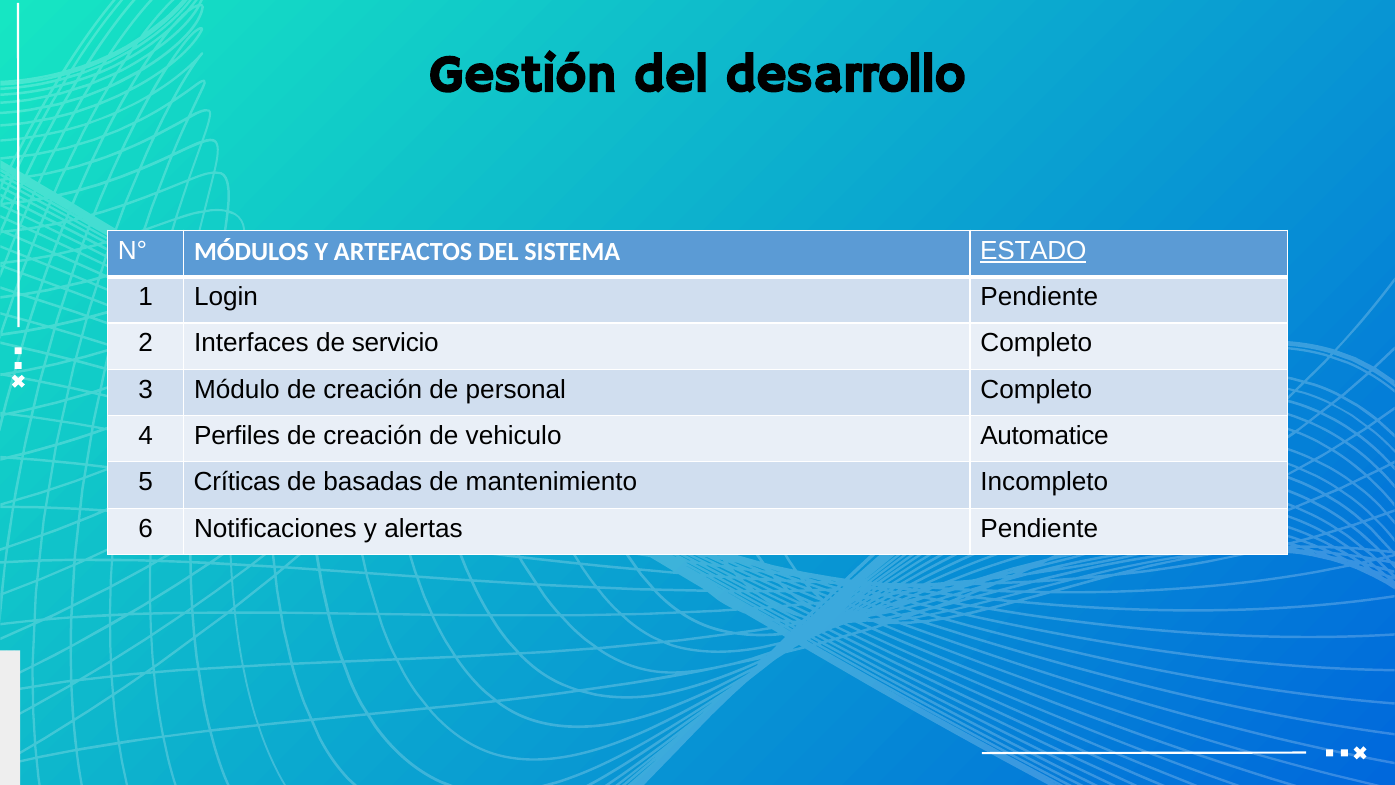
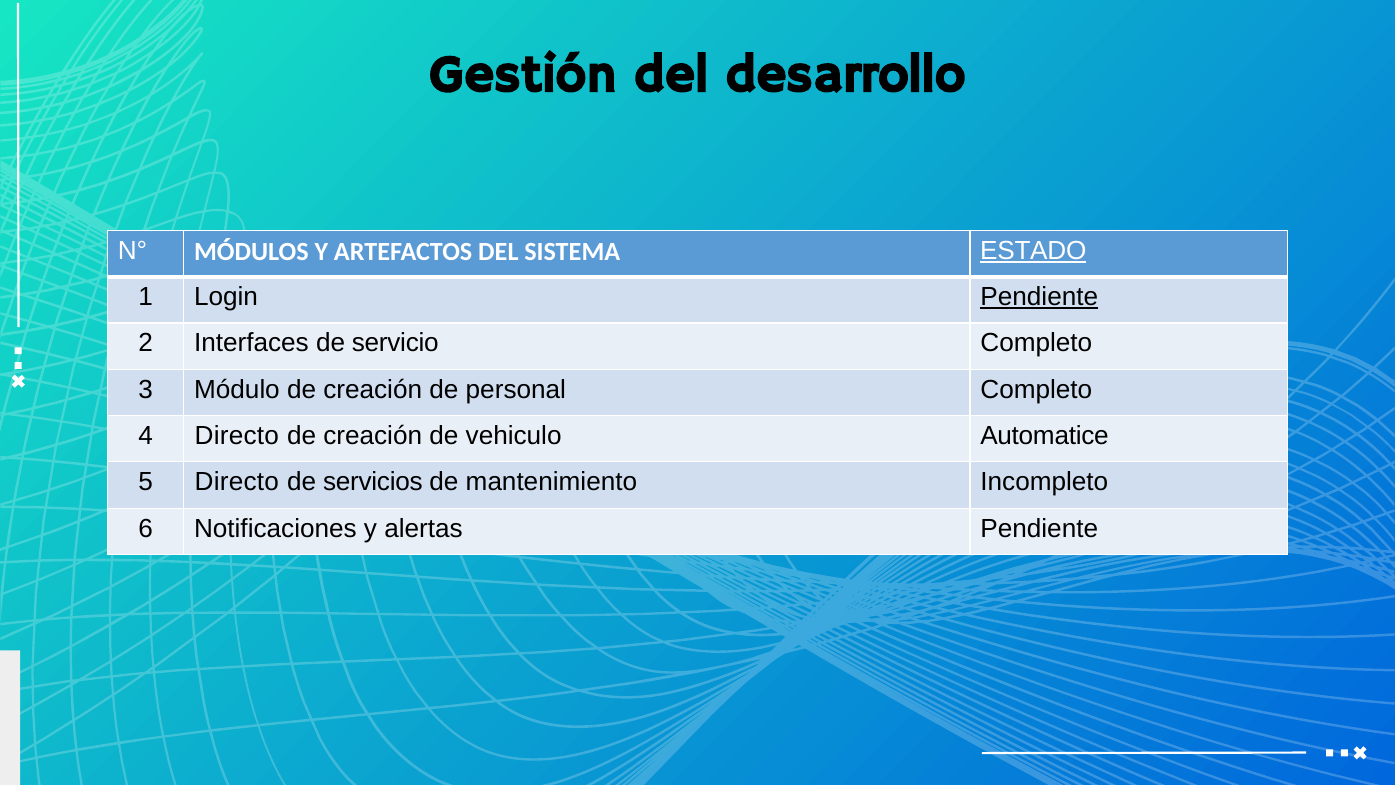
Pendiente at (1039, 297) underline: none -> present
4 Perfiles: Perfiles -> Directo
5 Críticas: Críticas -> Directo
basadas: basadas -> servicios
